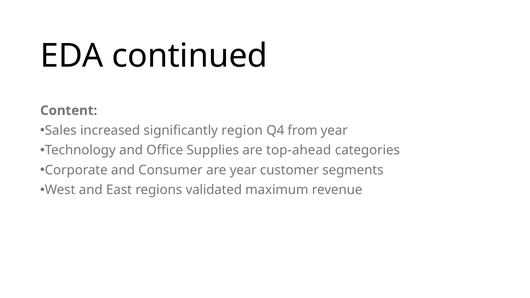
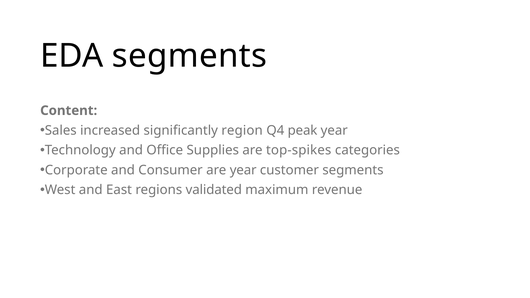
EDA continued: continued -> segments
from: from -> peak
top-ahead: top-ahead -> top-spikes
